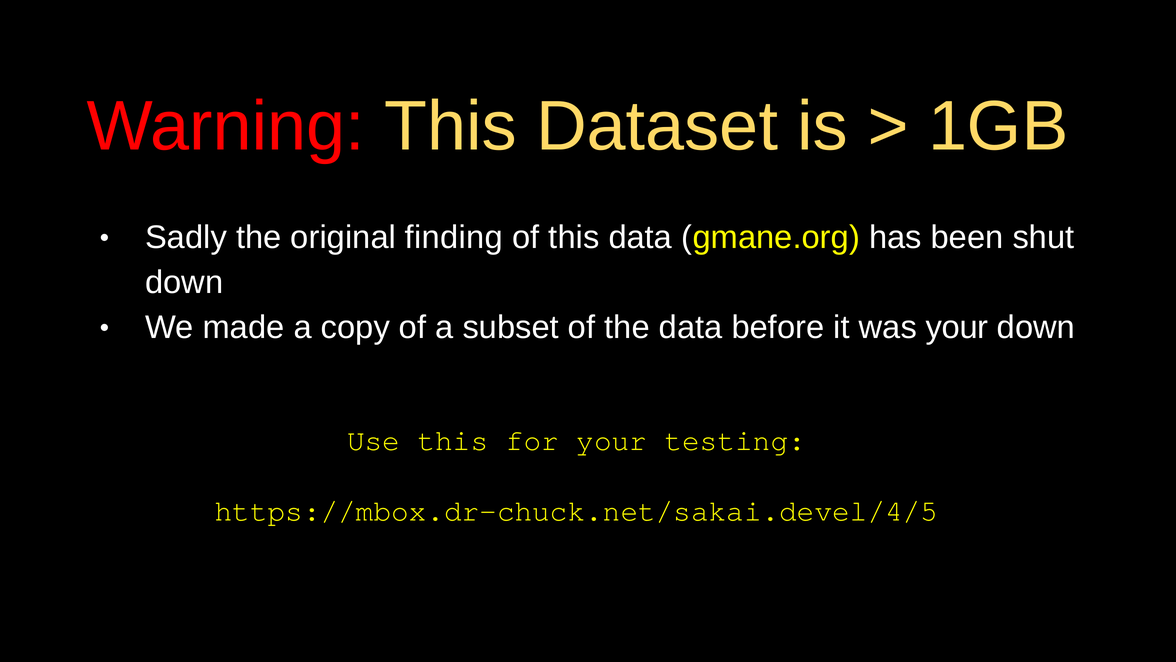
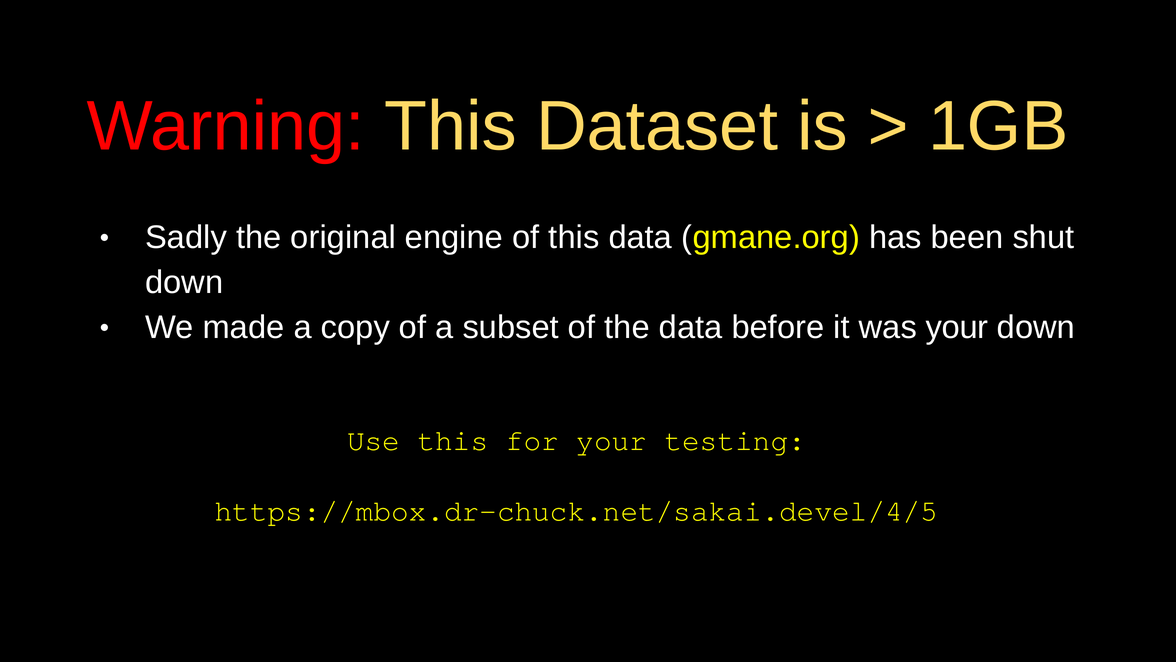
finding: finding -> engine
